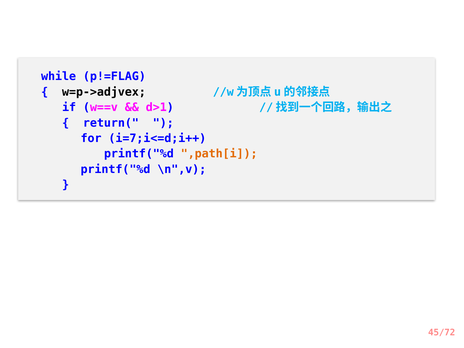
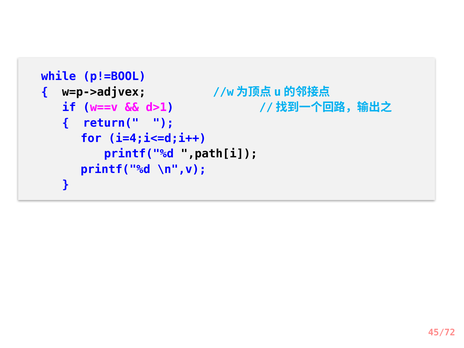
p!=FLAG: p!=FLAG -> p!=BOOL
i=7;i<=d;i++: i=7;i<=d;i++ -> i=4;i<=d;i++
,path[i colour: orange -> black
